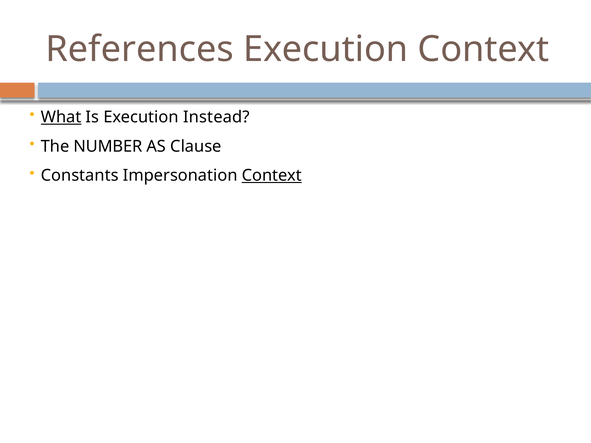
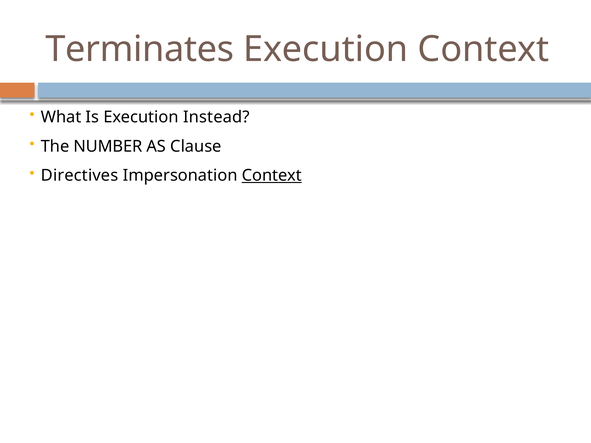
References: References -> Terminates
What underline: present -> none
Constants: Constants -> Directives
